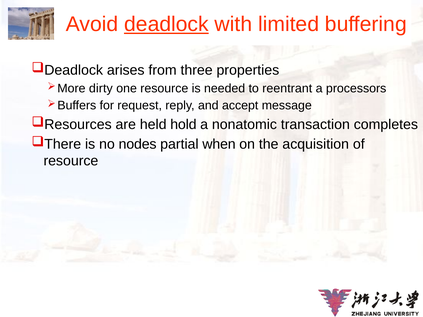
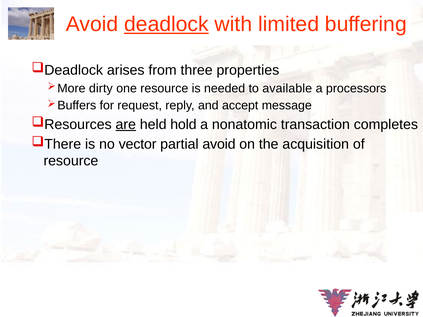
reentrant: reentrant -> available
are underline: none -> present
nodes: nodes -> vector
partial when: when -> avoid
